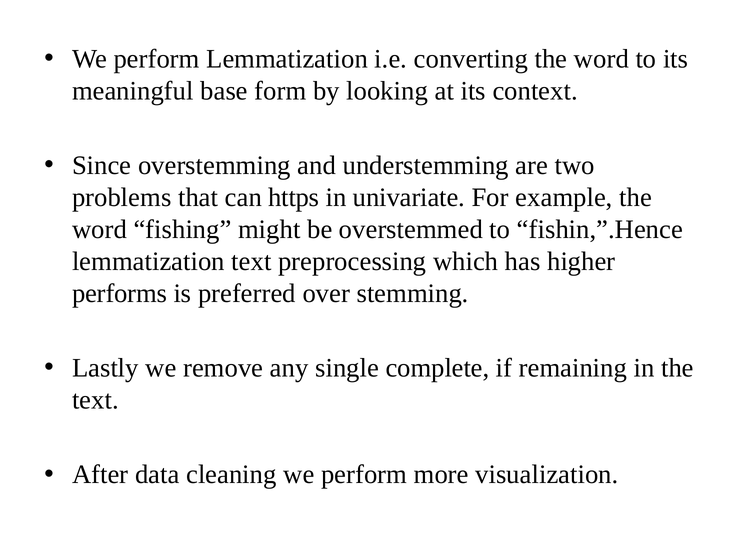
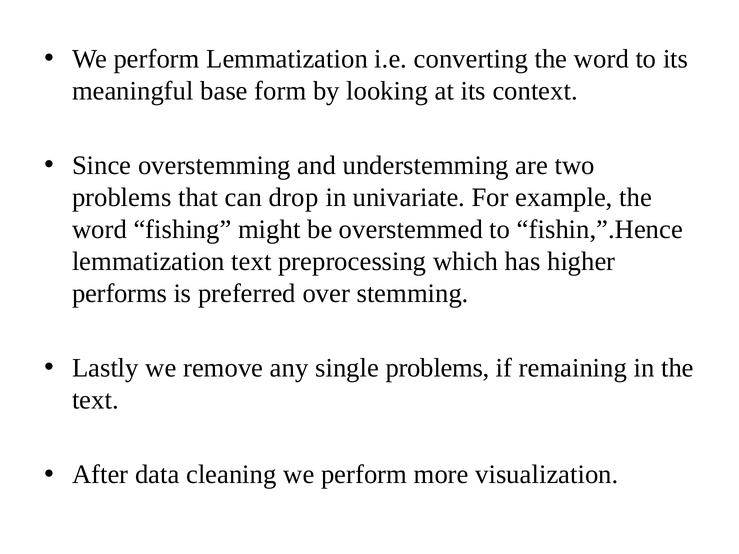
https: https -> drop
single complete: complete -> problems
